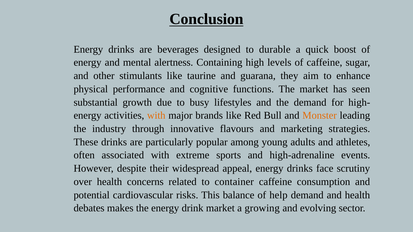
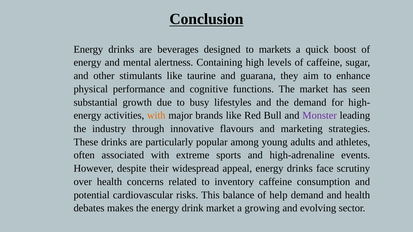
durable: durable -> markets
Monster colour: orange -> purple
container: container -> inventory
